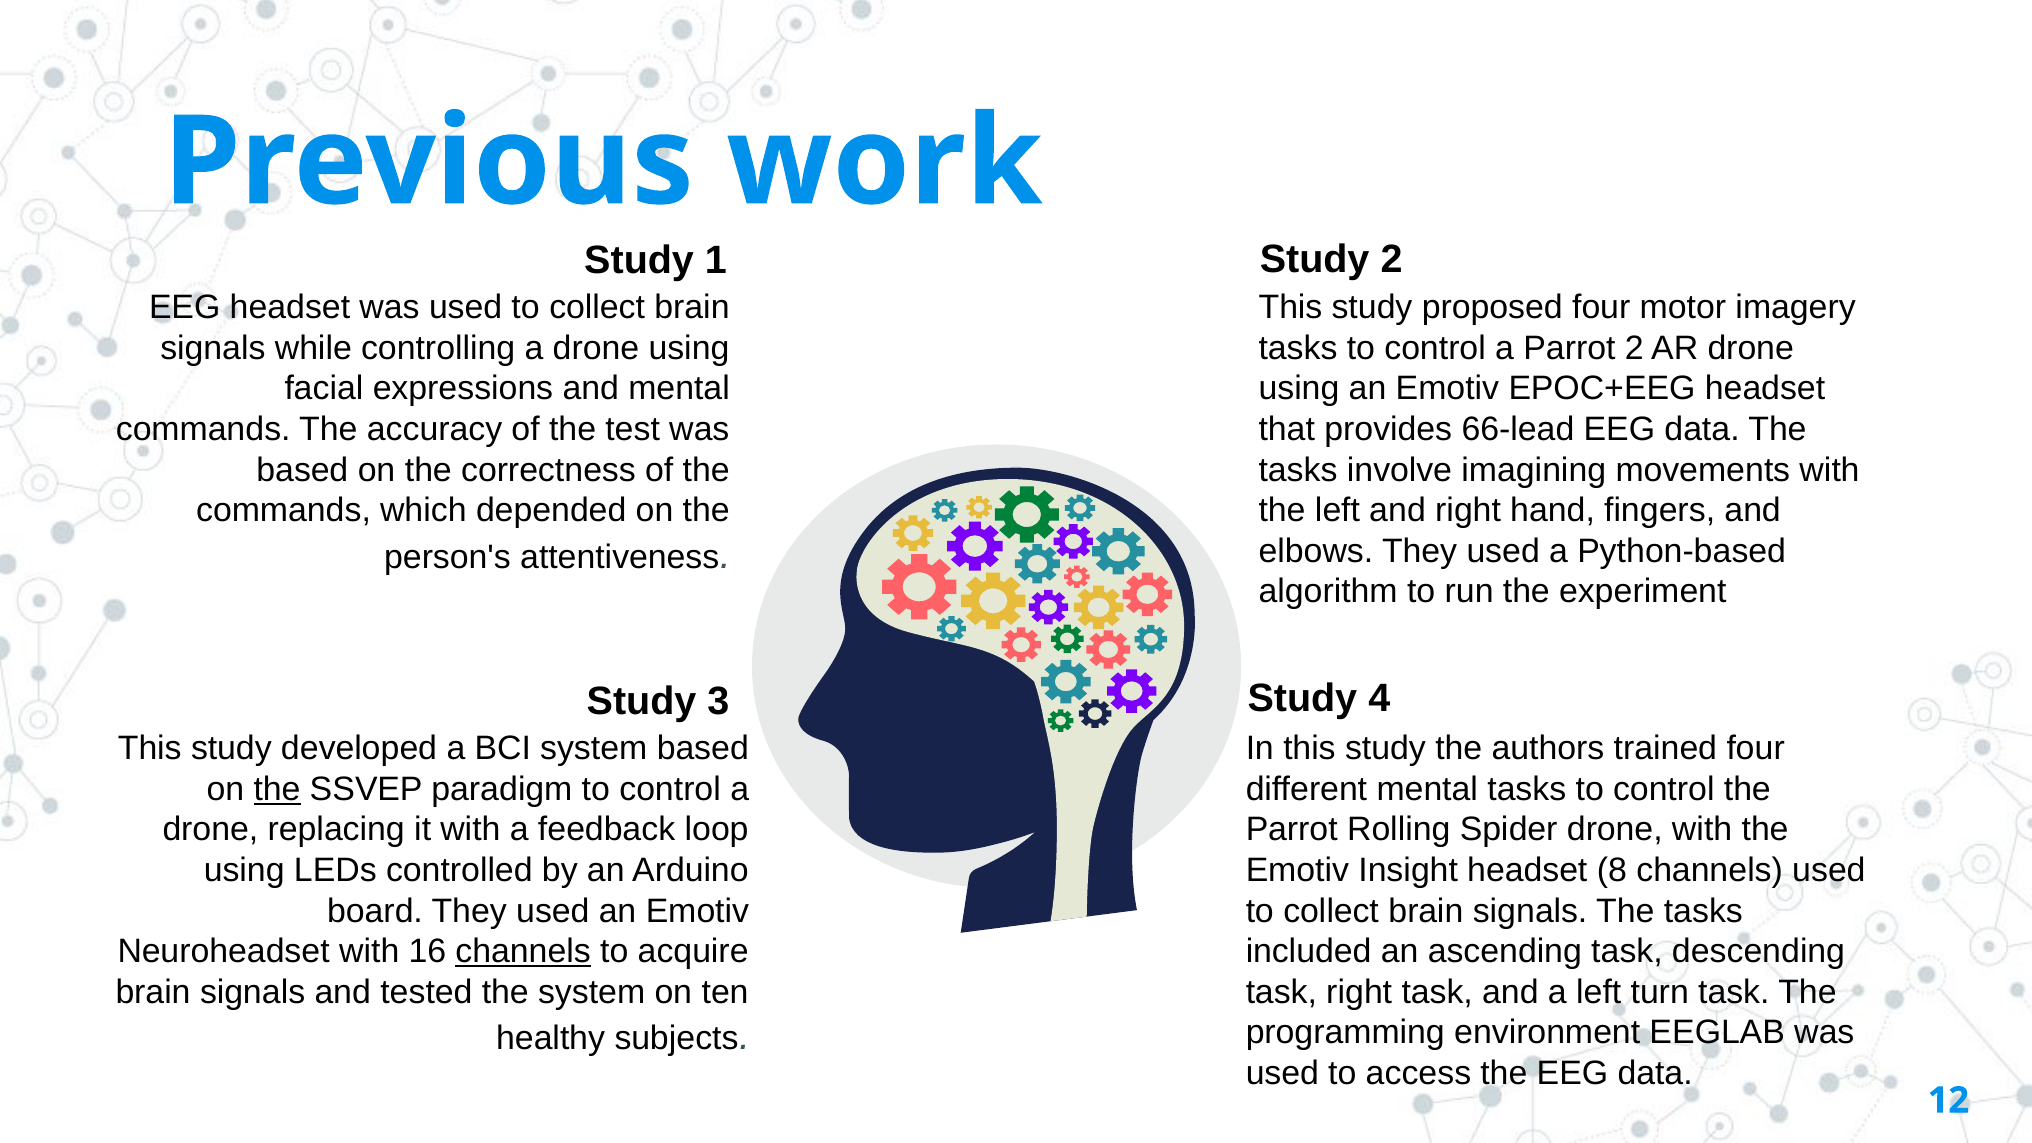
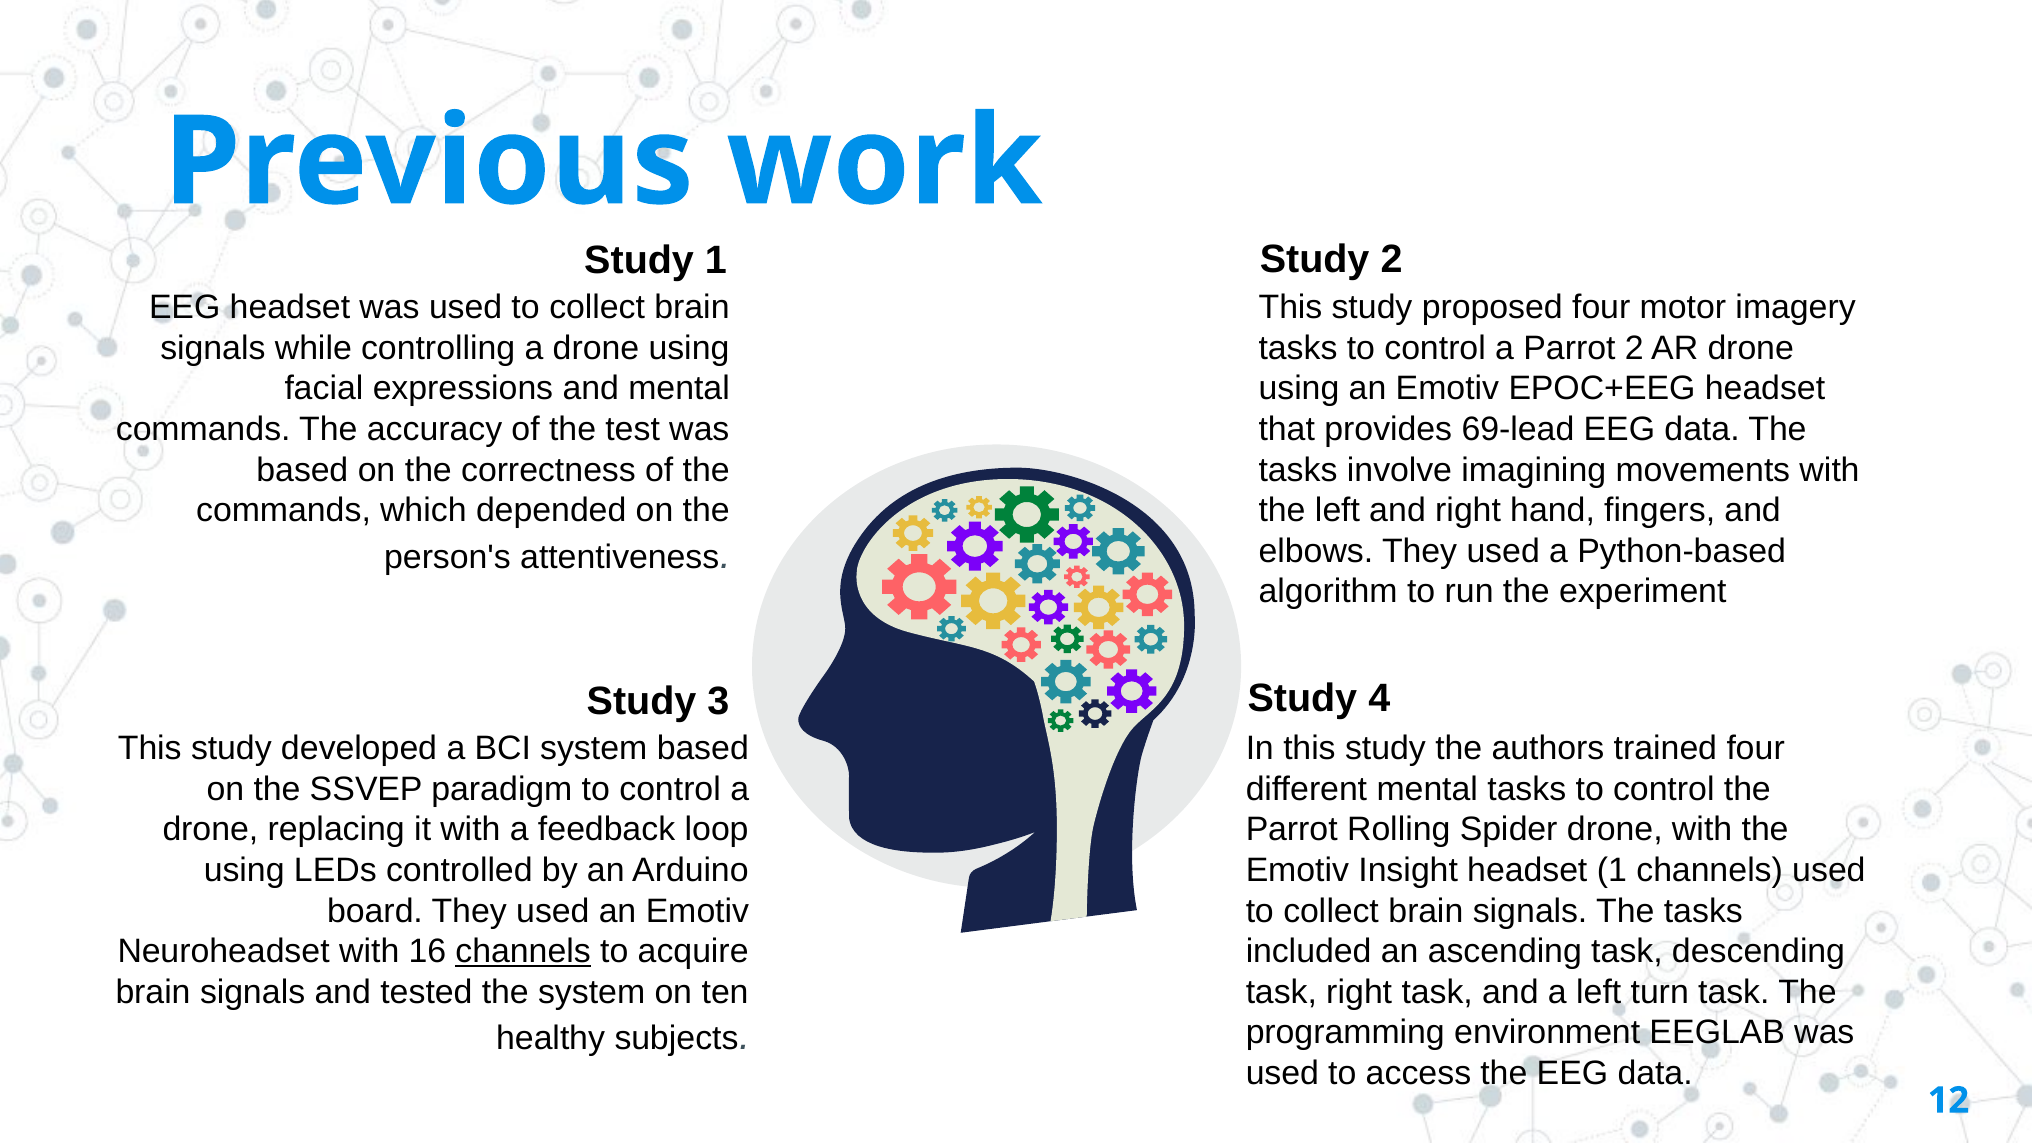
66-lead: 66-lead -> 69-lead
the at (277, 789) underline: present -> none
headset 8: 8 -> 1
